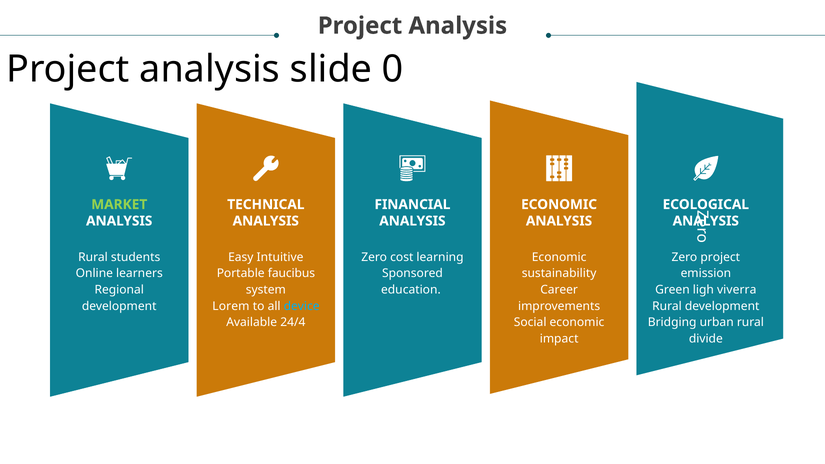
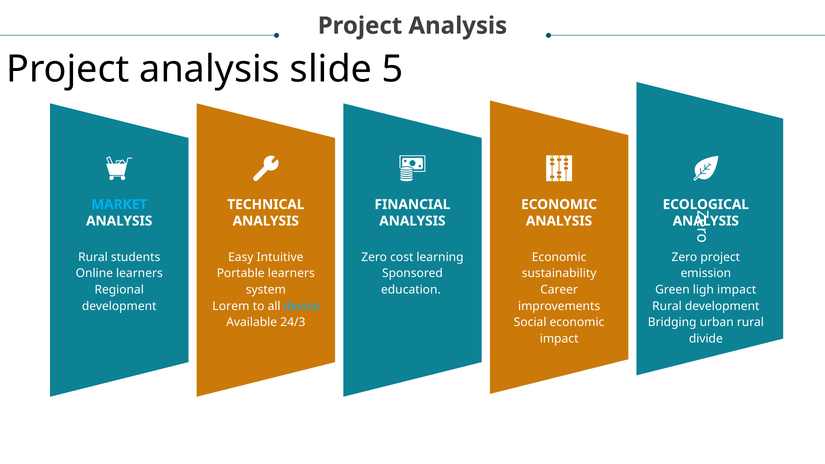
0: 0 -> 5
MARKET colour: light green -> light blue
Portable faucibus: faucibus -> learners
ligh viverra: viverra -> impact
24/4: 24/4 -> 24/3
